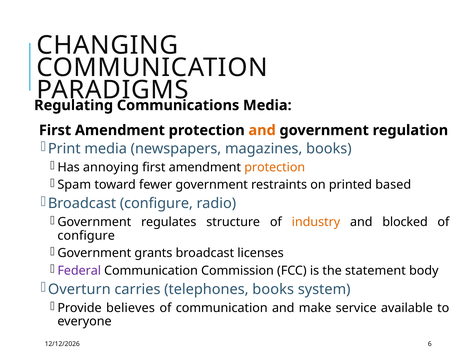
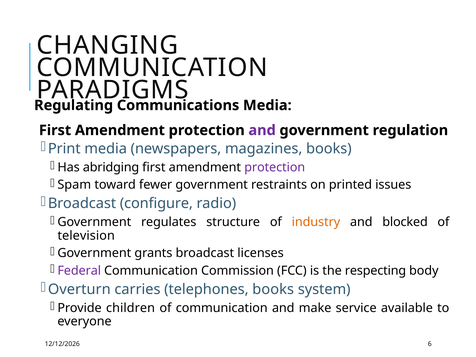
and at (262, 130) colour: orange -> purple
annoying: annoying -> abridging
protection at (275, 167) colour: orange -> purple
based: based -> issues
configure at (86, 236): configure -> television
statement: statement -> respecting
believes: believes -> children
